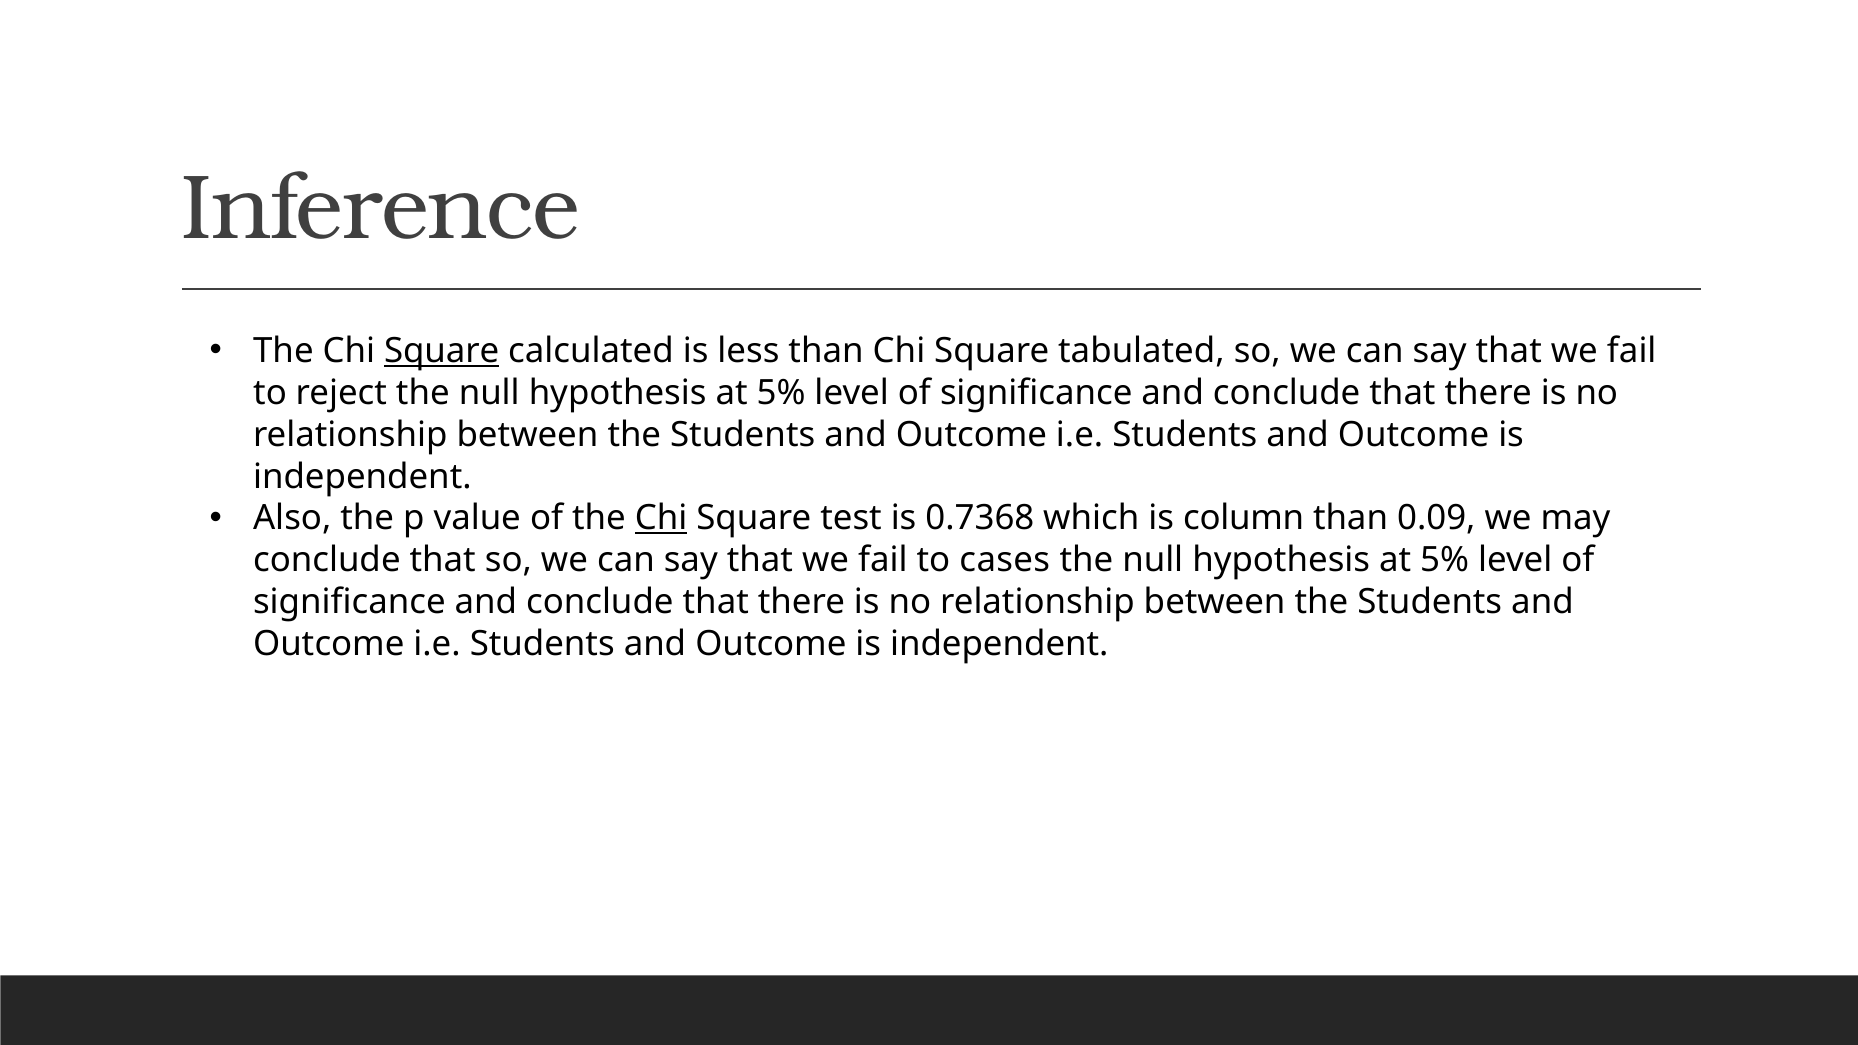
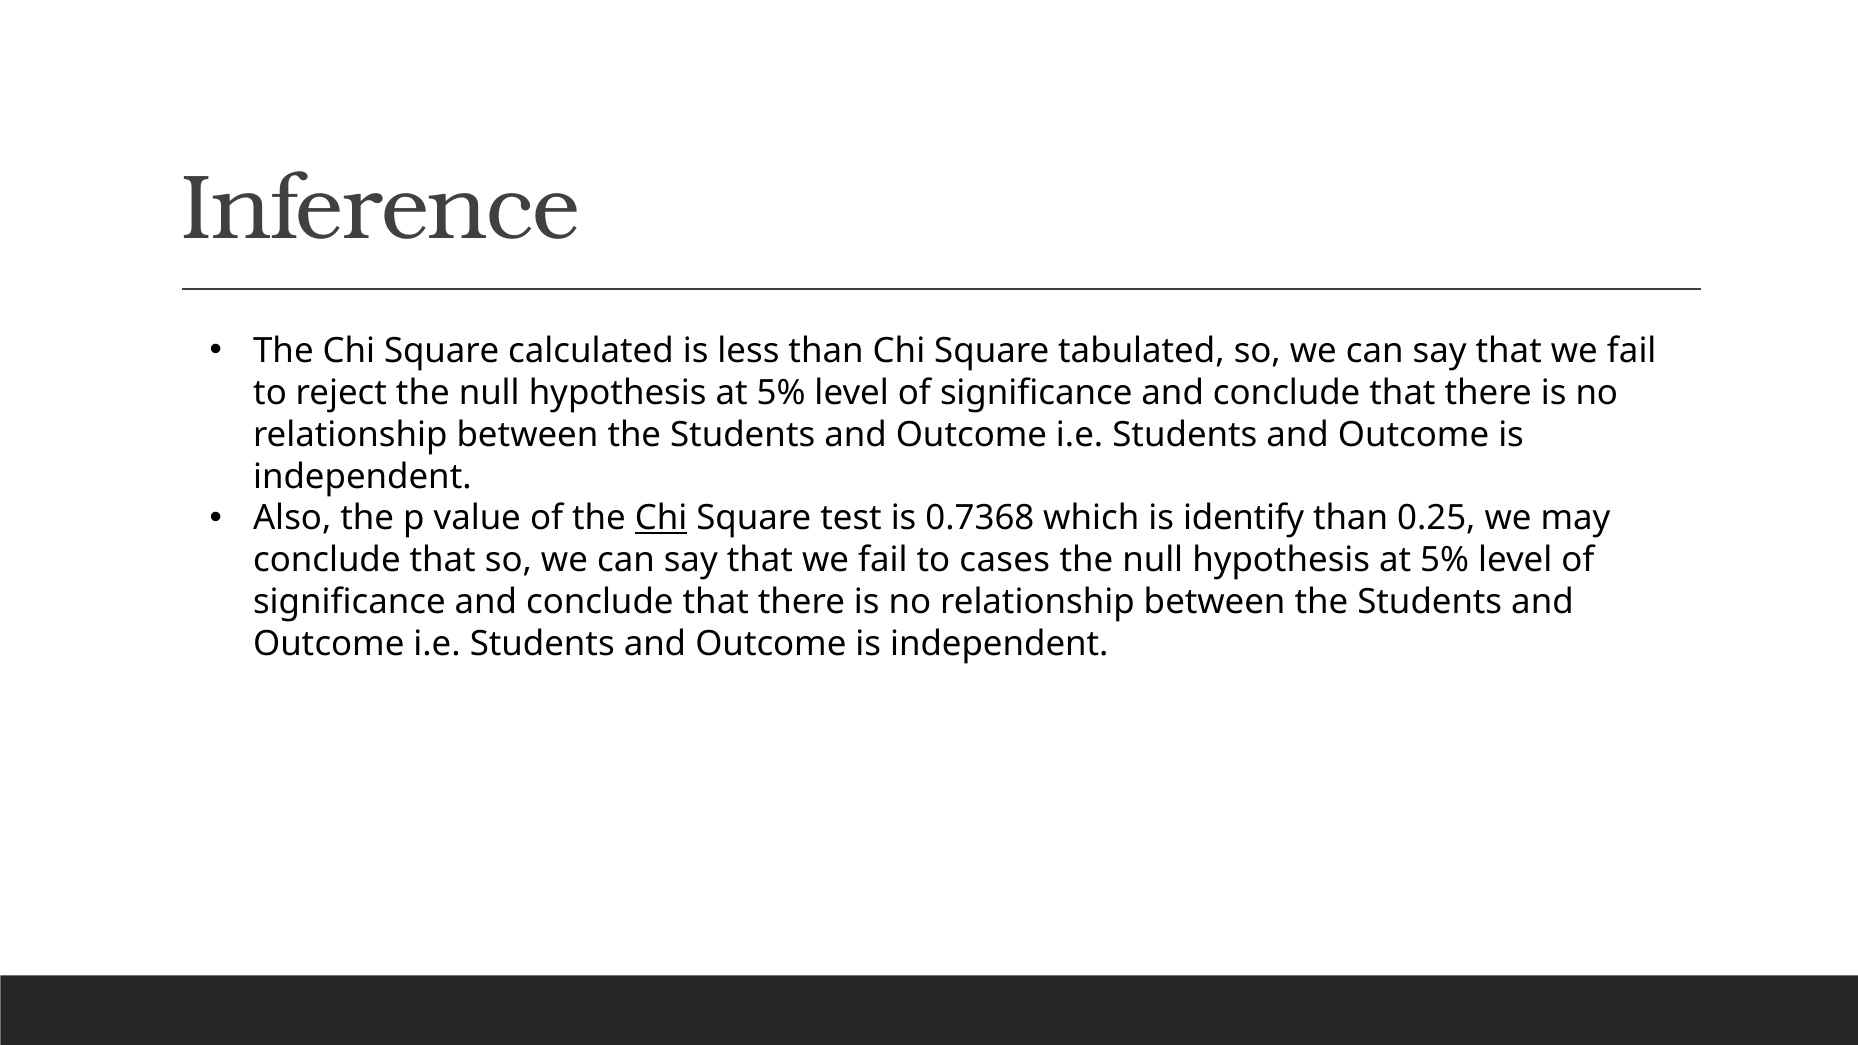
Square at (442, 351) underline: present -> none
column: column -> identify
0.09: 0.09 -> 0.25
